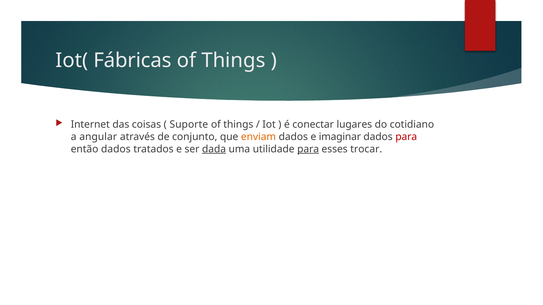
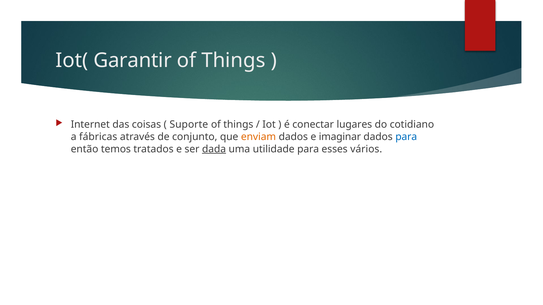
Fábricas: Fábricas -> Garantir
angular: angular -> fábricas
para at (406, 137) colour: red -> blue
então dados: dados -> temos
para at (308, 149) underline: present -> none
trocar: trocar -> vários
